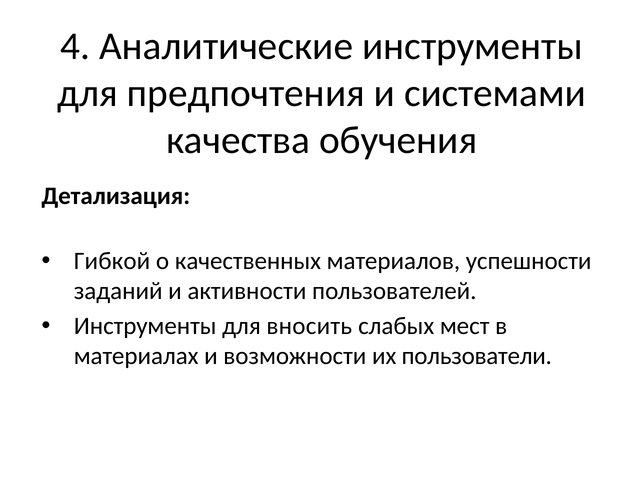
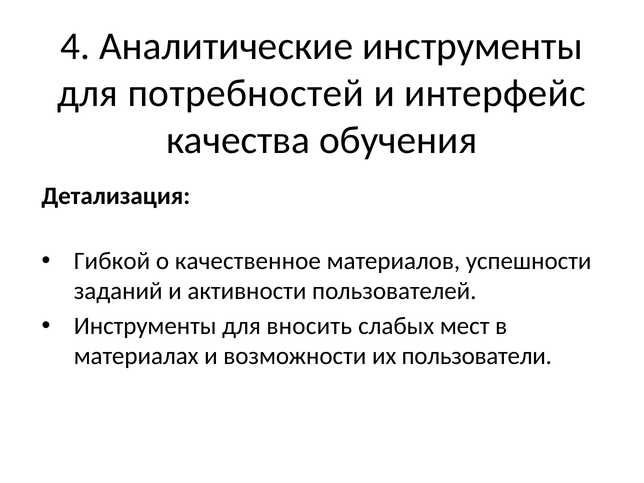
предпочтения: предпочтения -> потребностей
системами: системами -> интерфейс
качественных: качественных -> качественное
